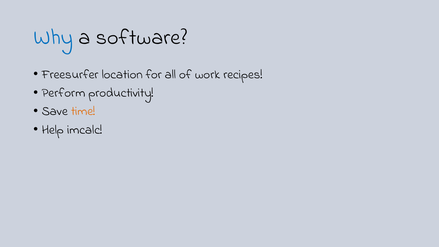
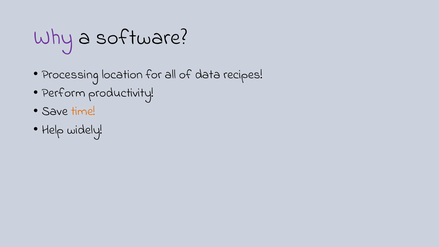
Why colour: blue -> purple
Freesurfer: Freesurfer -> Processing
work: work -> data
imcalc: imcalc -> widely
